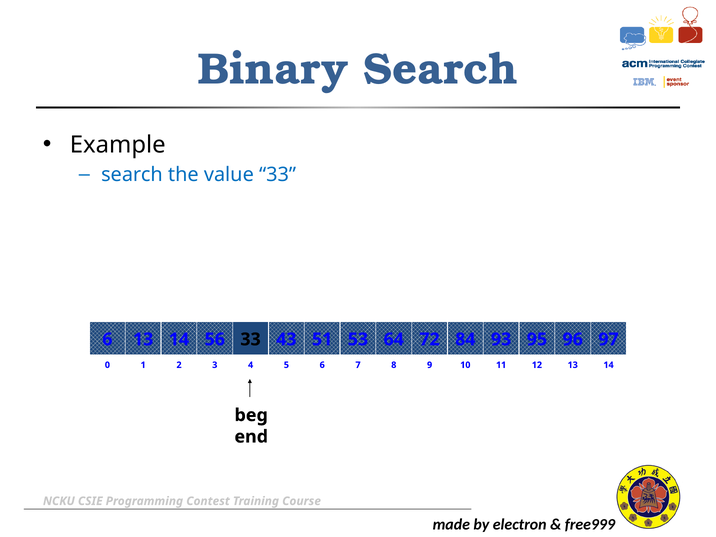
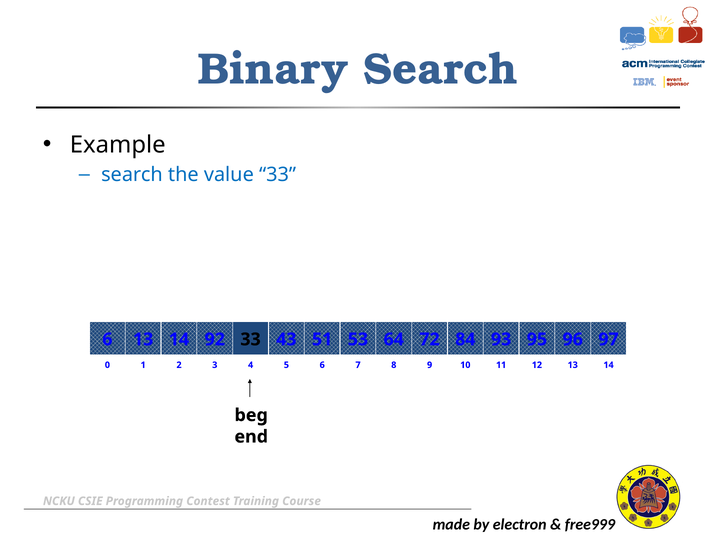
56: 56 -> 92
